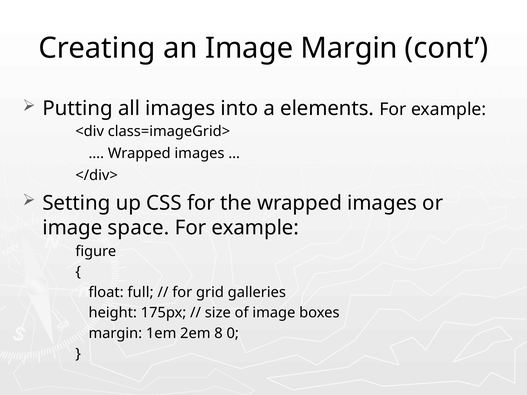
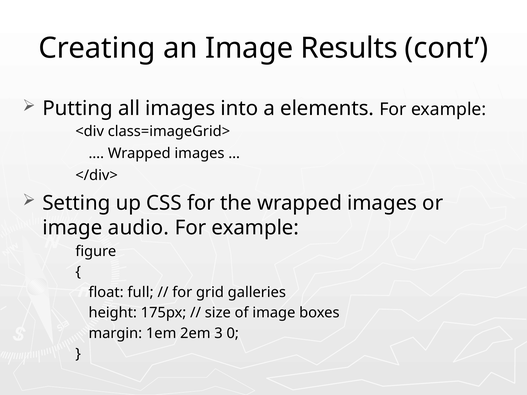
Image Margin: Margin -> Results
space: space -> audio
8: 8 -> 3
